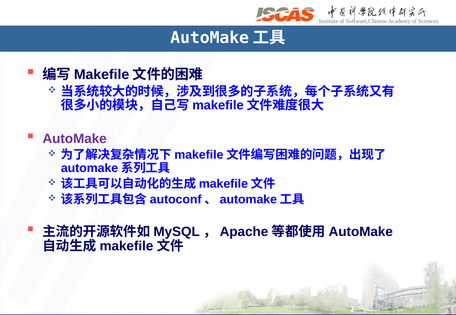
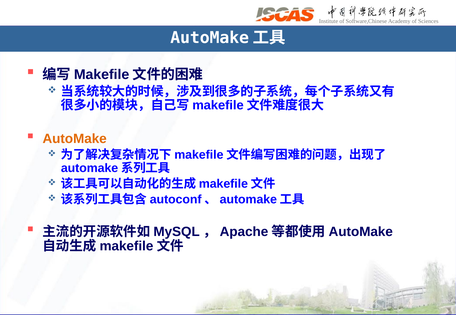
AutoMake colour: purple -> orange
